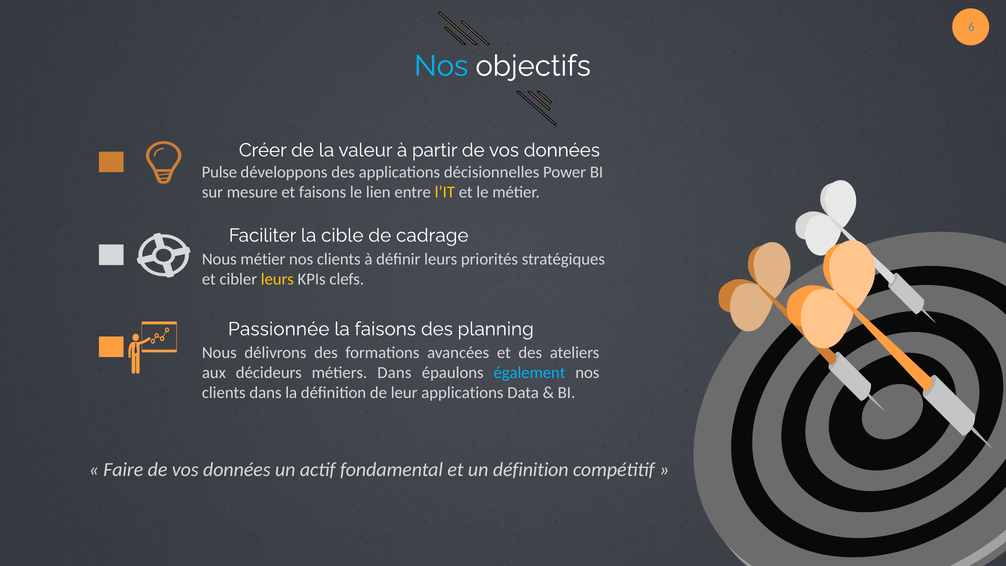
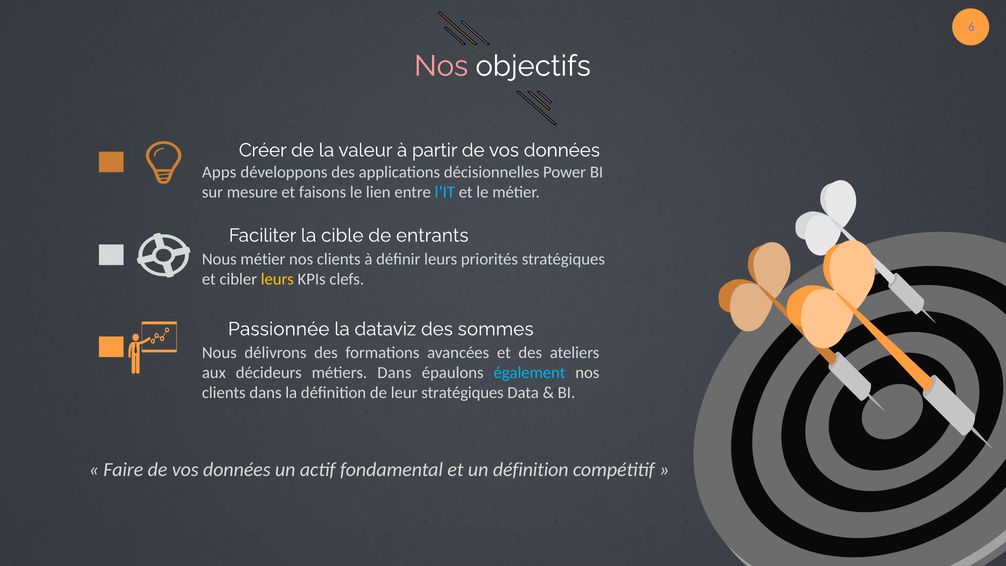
Nos at (441, 66) colour: light blue -> pink
Pulse: Pulse -> Apps
l’IT colour: yellow -> light blue
cadrage: cadrage -> entrants
la faisons: faisons -> dataviz
planning: planning -> sommes
leur applications: applications -> stratégiques
